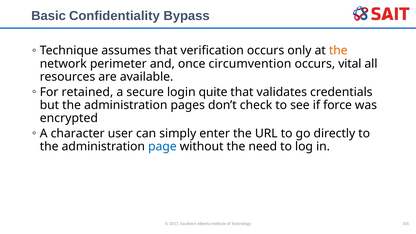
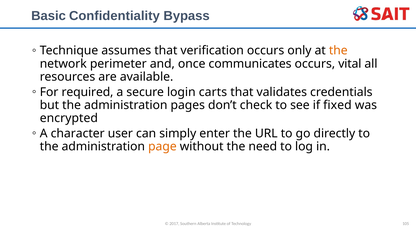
circumvention: circumvention -> communicates
retained: retained -> required
quite: quite -> carts
force: force -> fixed
page colour: blue -> orange
